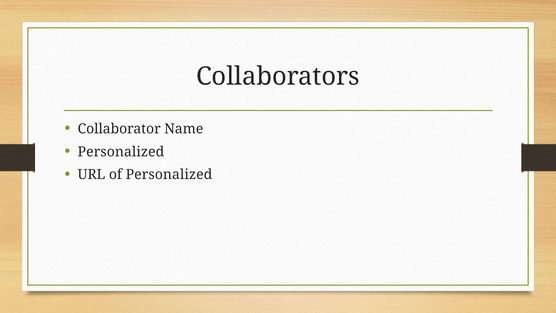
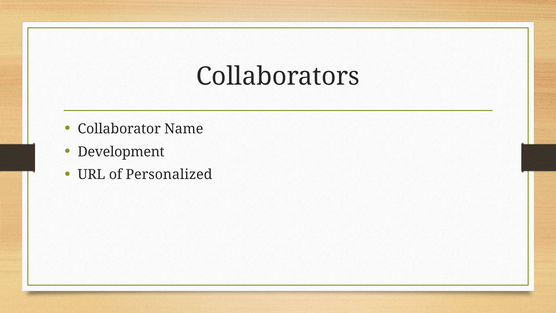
Personalized at (121, 152): Personalized -> Development
